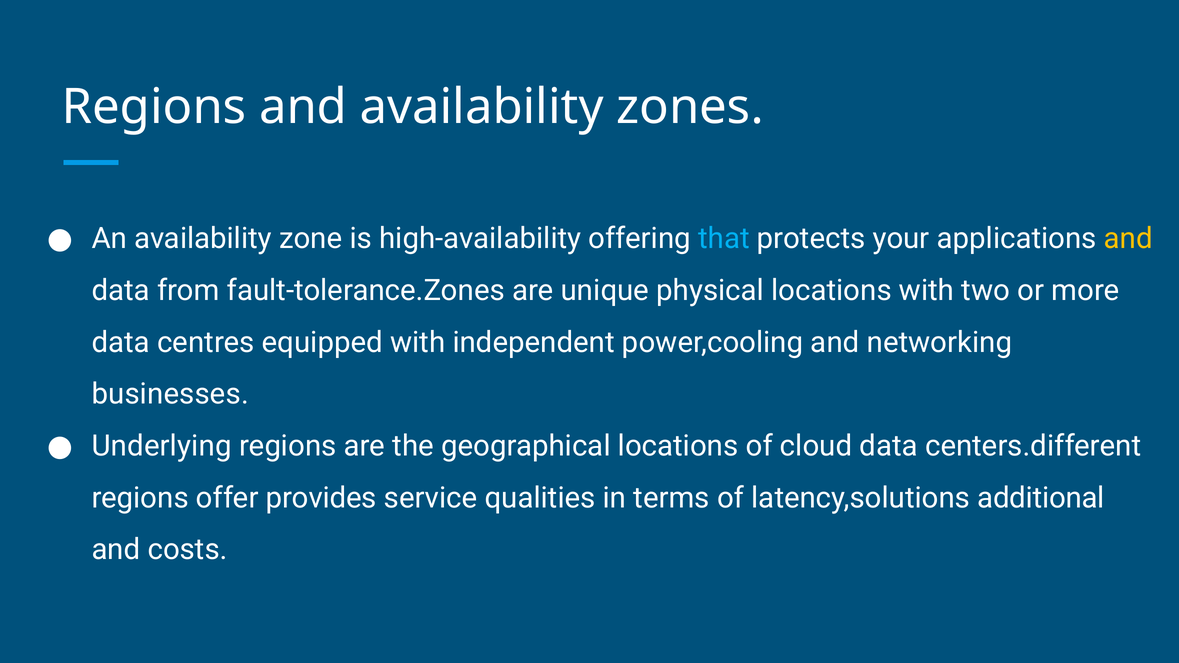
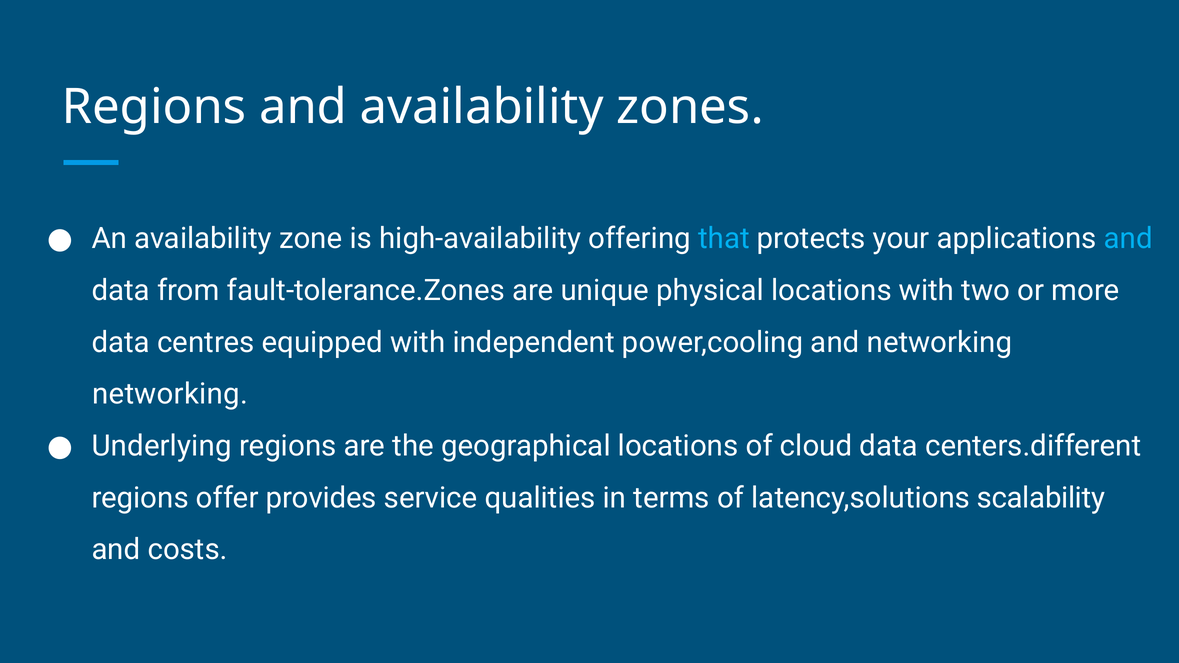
and at (1128, 239) colour: yellow -> light blue
businesses at (170, 394): businesses -> networking
additional: additional -> scalability
